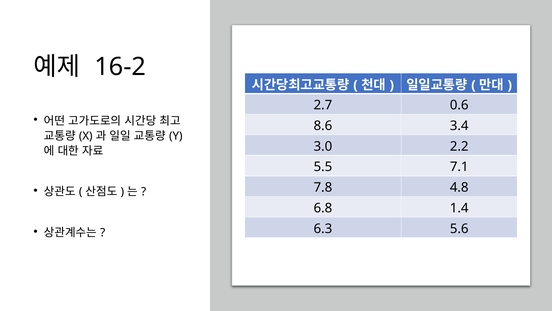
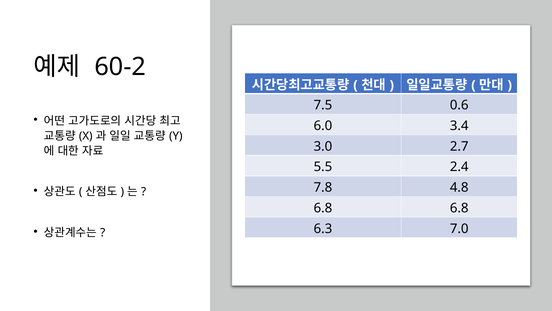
16-2: 16-2 -> 60-2
2.7: 2.7 -> 7.5
8.6: 8.6 -> 6.0
2.2: 2.2 -> 2.7
7.1: 7.1 -> 2.4
6.8 1.4: 1.4 -> 6.8
5.6: 5.6 -> 7.0
